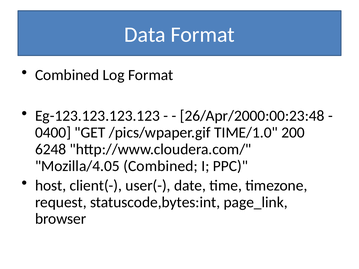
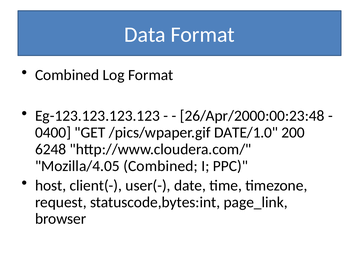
TIME/1.0: TIME/1.0 -> DATE/1.0
